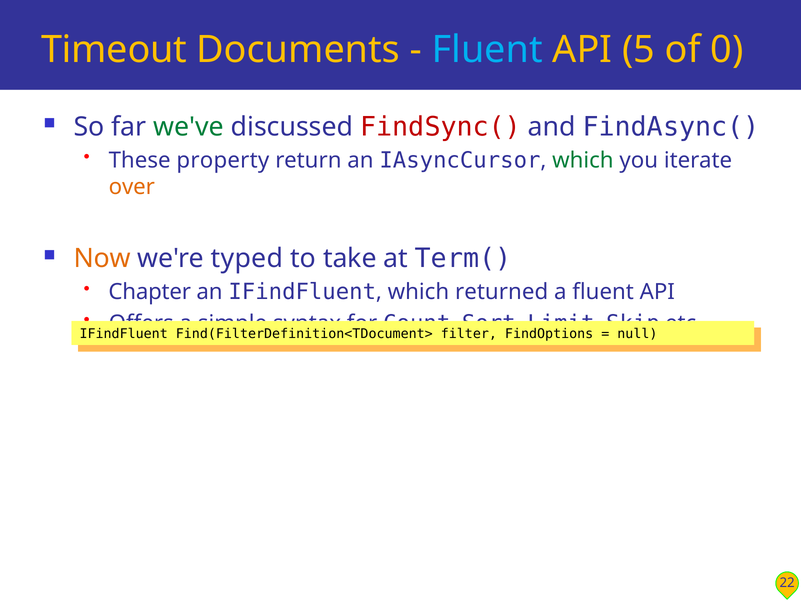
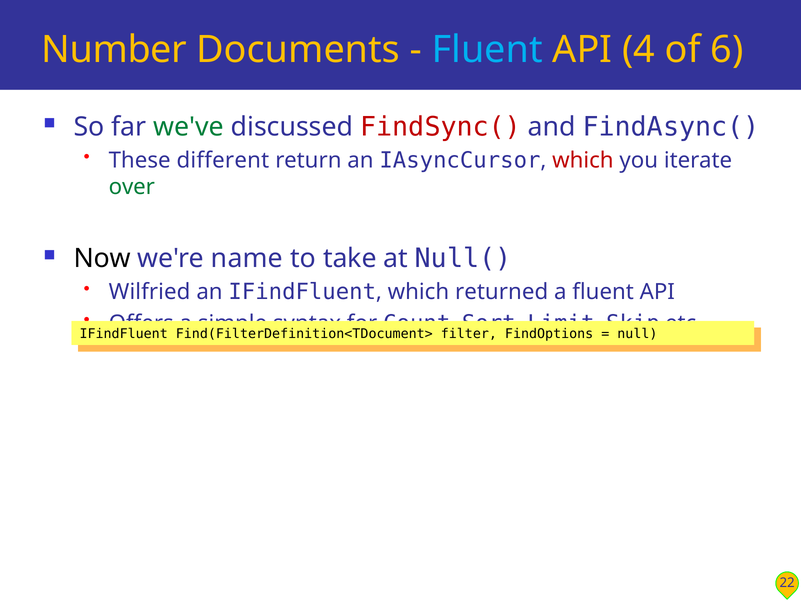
Timeout: Timeout -> Number
5: 5 -> 4
0: 0 -> 6
property: property -> different
which at (583, 160) colour: green -> red
over colour: orange -> green
Now colour: orange -> black
typed: typed -> name
Term(: Term( -> Null(
Chapter: Chapter -> Wilfried
